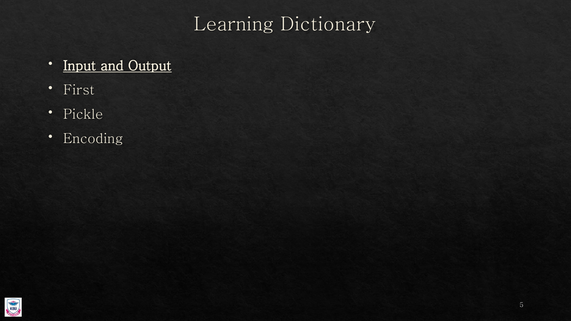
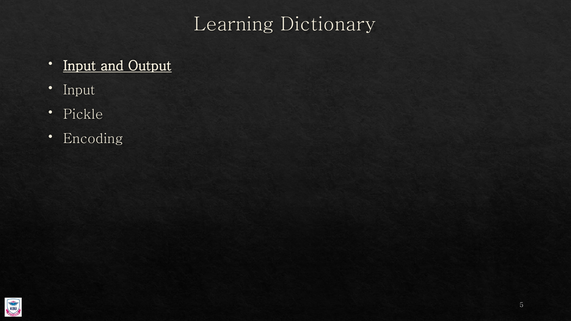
First at (79, 90): First -> Input
